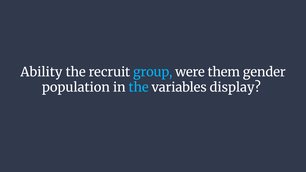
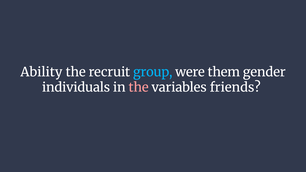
population: population -> individuals
the at (139, 87) colour: light blue -> pink
display: display -> friends
